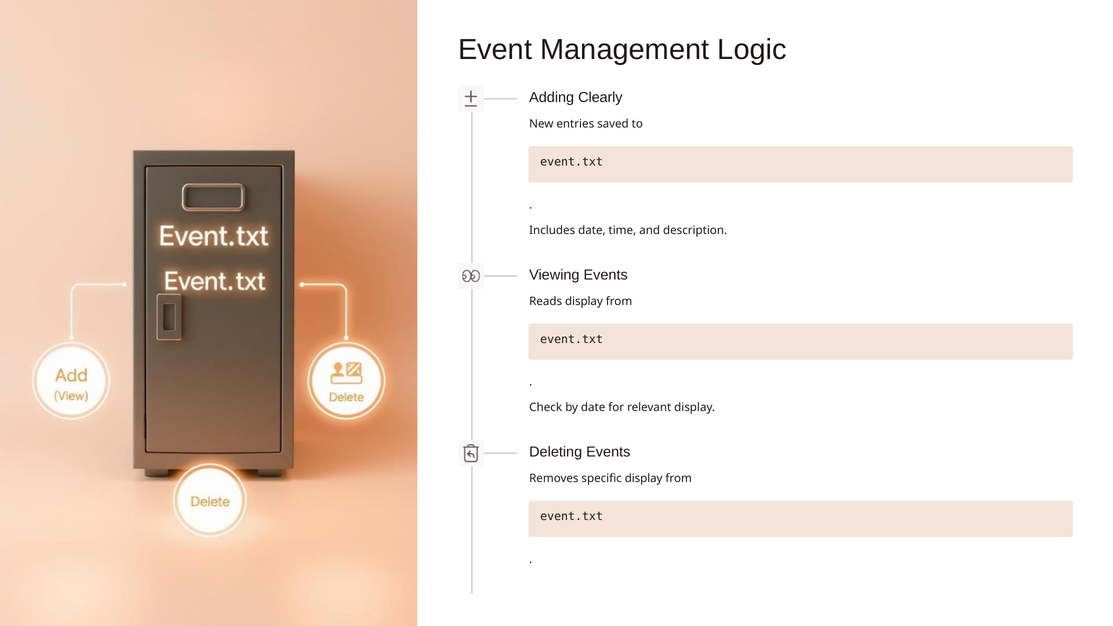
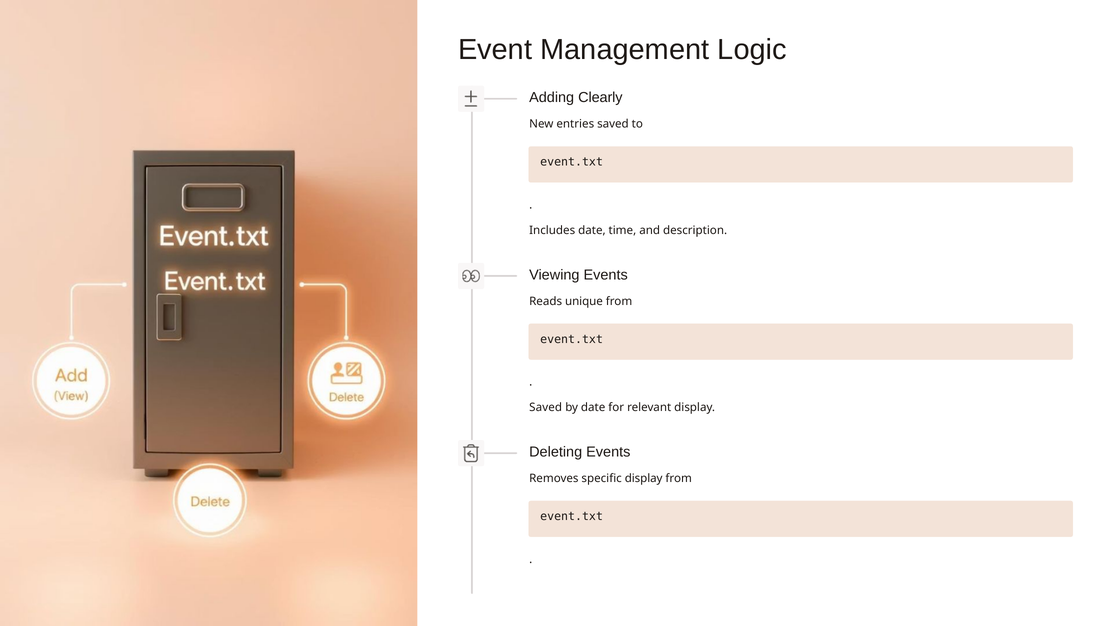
Reads display: display -> unique
Check at (546, 408): Check -> Saved
